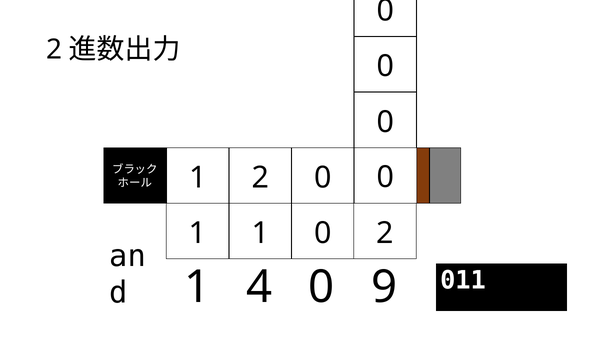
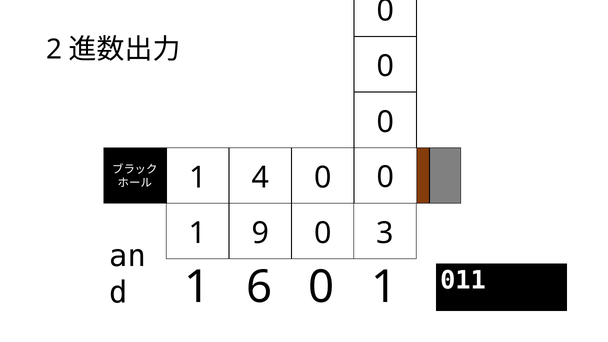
2 at (260, 178): 2 -> 4
1 1: 1 -> 9
0 2: 2 -> 3
4: 4 -> 6
9 at (384, 287): 9 -> 1
